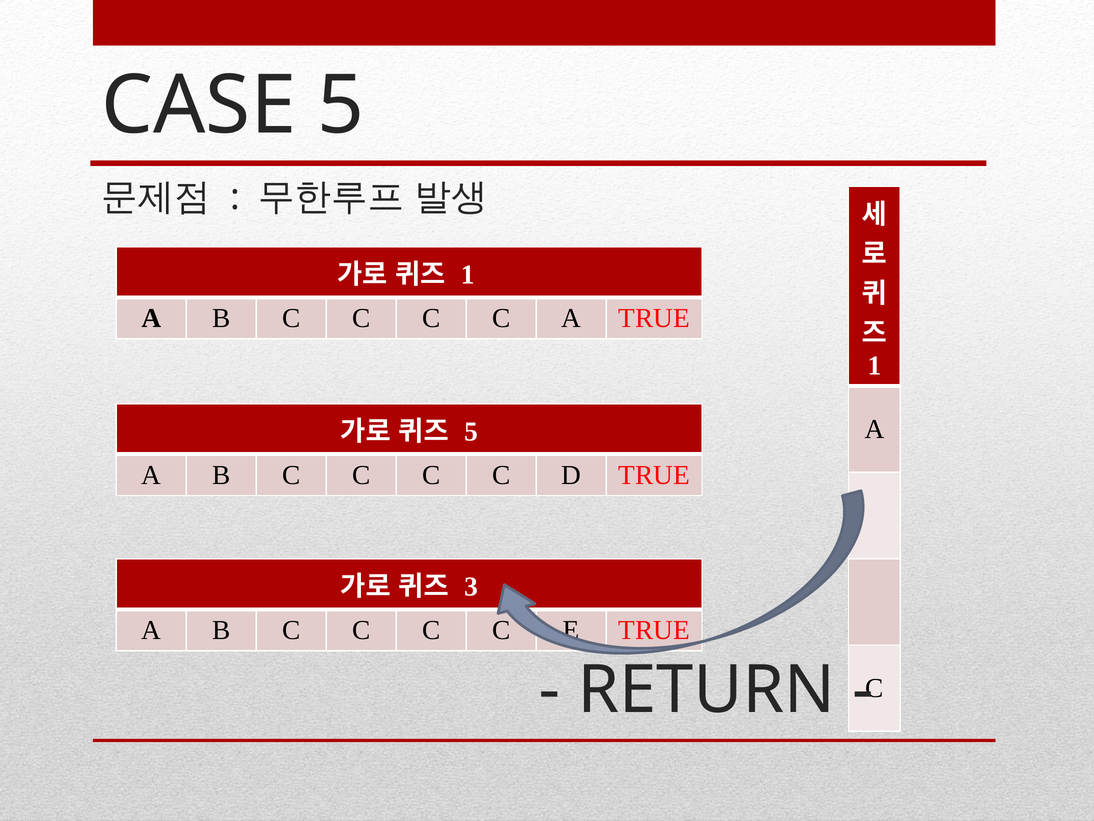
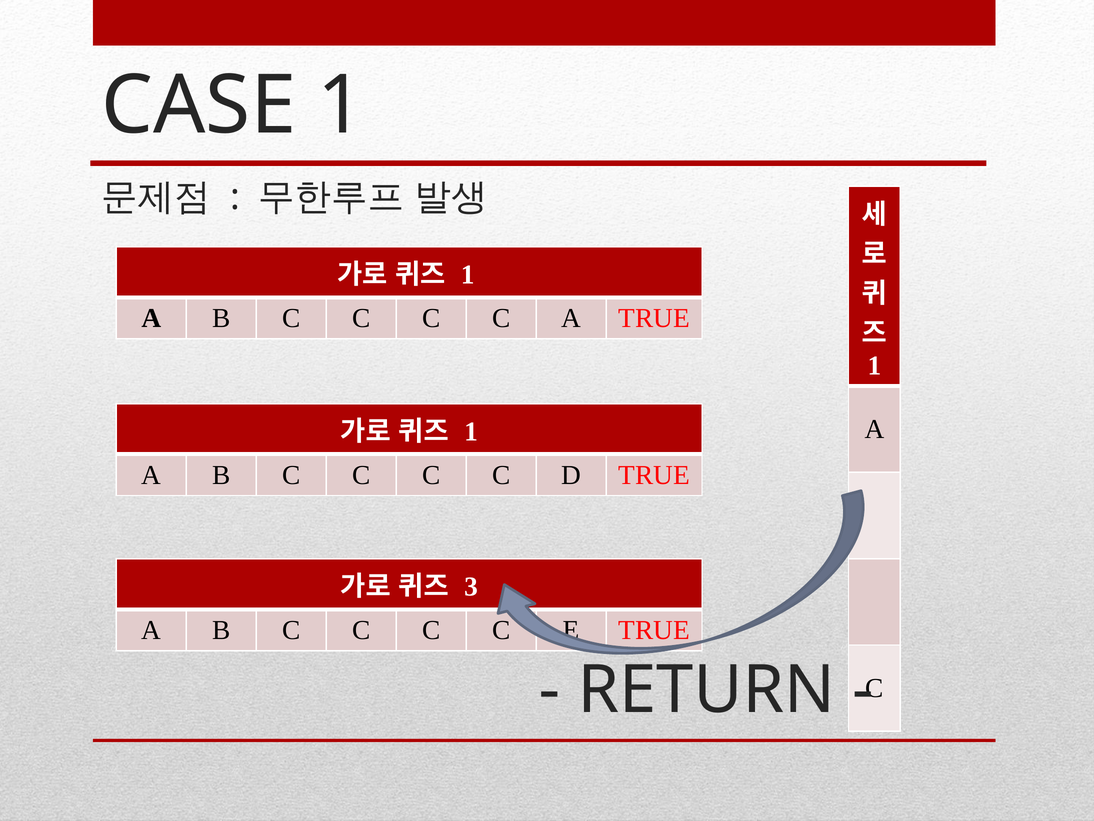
CASE 5: 5 -> 1
5 at (471, 432): 5 -> 1
